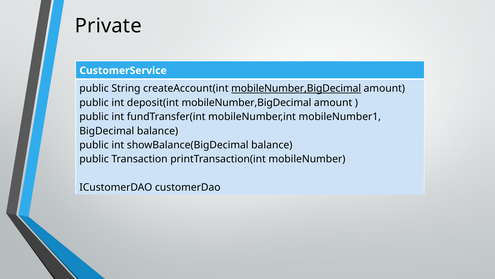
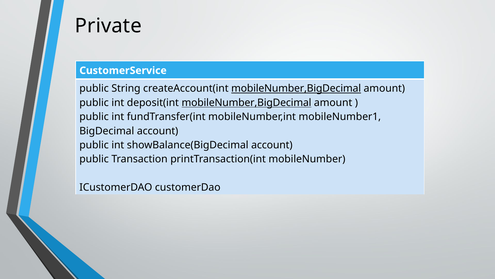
mobileNumber,BigDecimal at (246, 103) underline: none -> present
BigDecimal balance: balance -> account
showBalance(BigDecimal balance: balance -> account
